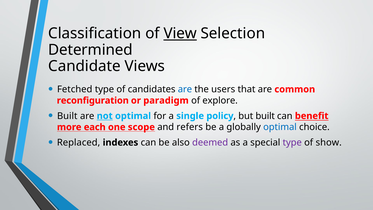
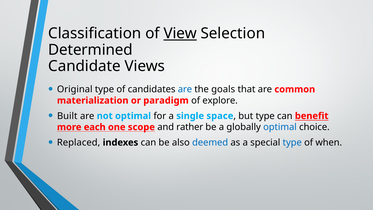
Fetched: Fetched -> Original
users: users -> goals
reconfiguration: reconfiguration -> materialization
not underline: present -> none
policy: policy -> space
but built: built -> type
refers: refers -> rather
deemed colour: purple -> blue
type at (292, 142) colour: purple -> blue
show: show -> when
